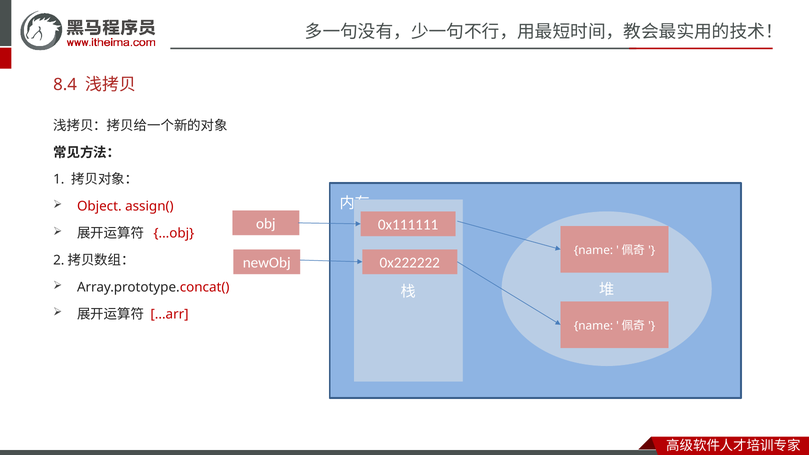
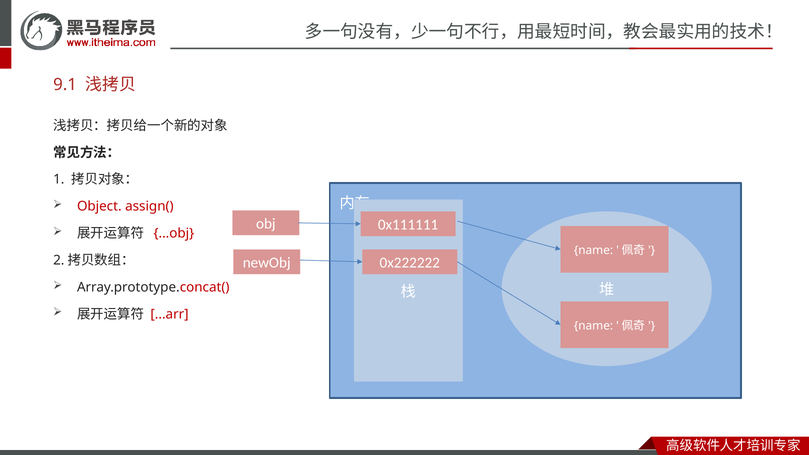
8.4: 8.4 -> 9.1
